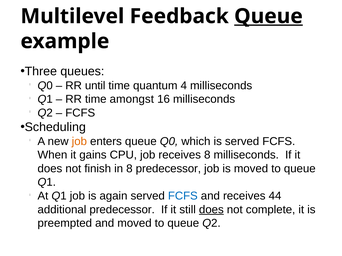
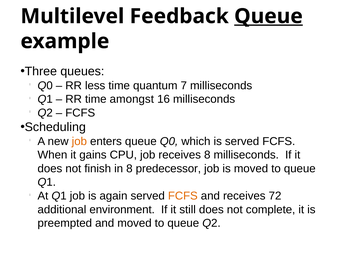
until: until -> less
4: 4 -> 7
FCFS at (183, 196) colour: blue -> orange
44: 44 -> 72
additional predecessor: predecessor -> environment
does at (211, 210) underline: present -> none
